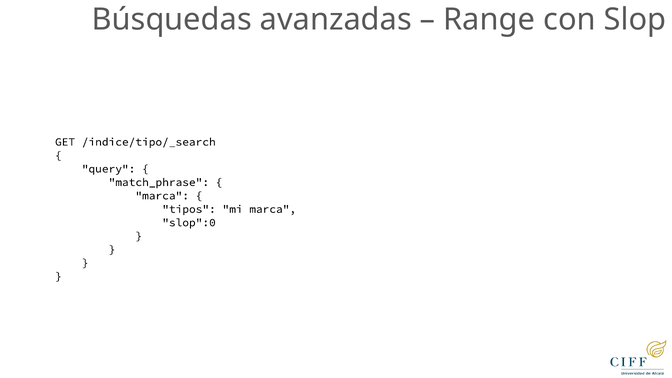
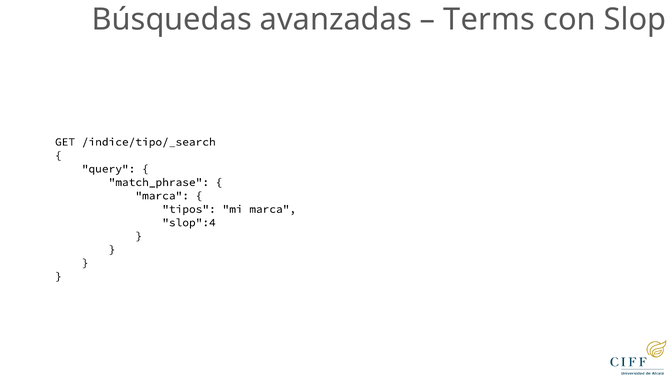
Range: Range -> Terms
slop":0: slop":0 -> slop":4
